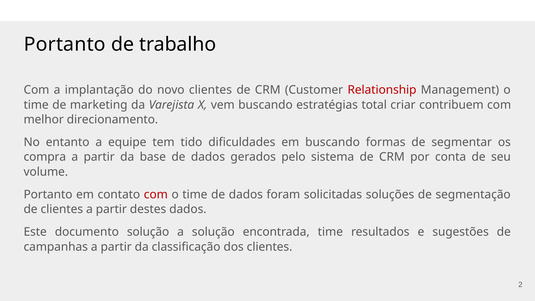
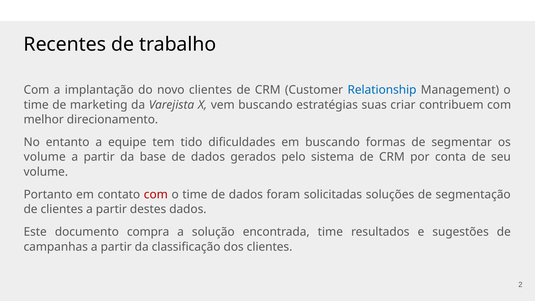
Portanto at (65, 44): Portanto -> Recentes
Relationship colour: red -> blue
total: total -> suas
compra at (45, 157): compra -> volume
documento solução: solução -> compra
